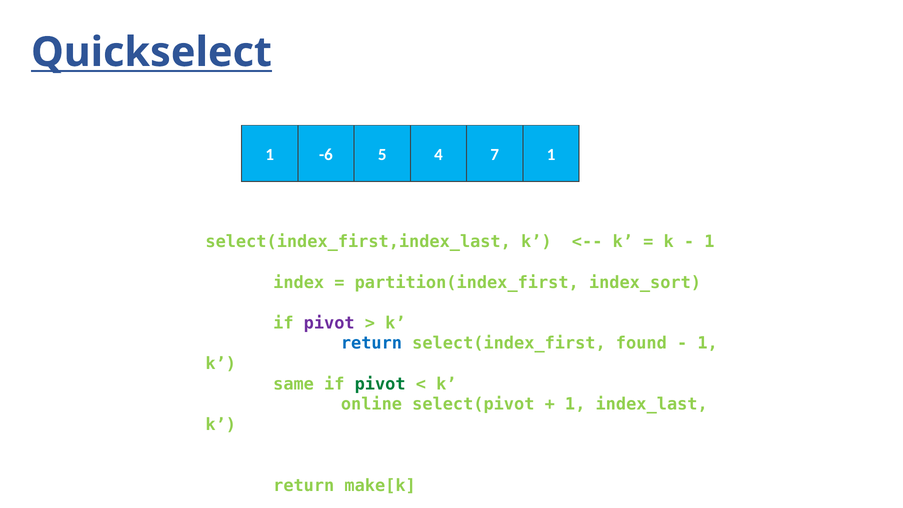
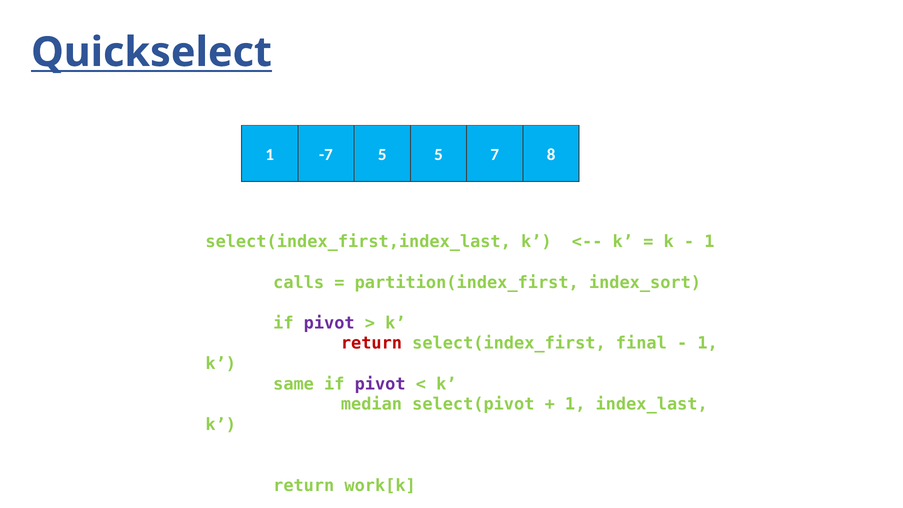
-6: -6 -> -7
5 4: 4 -> 5
7 1: 1 -> 8
index: index -> calls
return at (371, 343) colour: blue -> red
found: found -> final
pivot at (380, 384) colour: green -> purple
online: online -> median
make[k: make[k -> work[k
